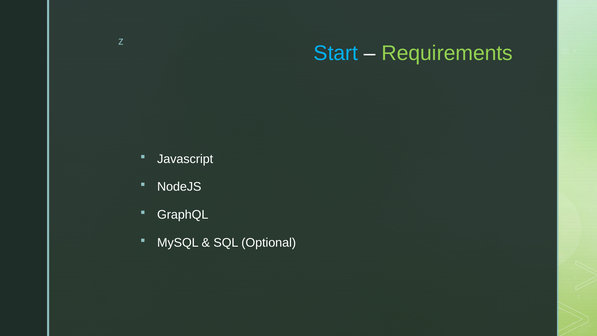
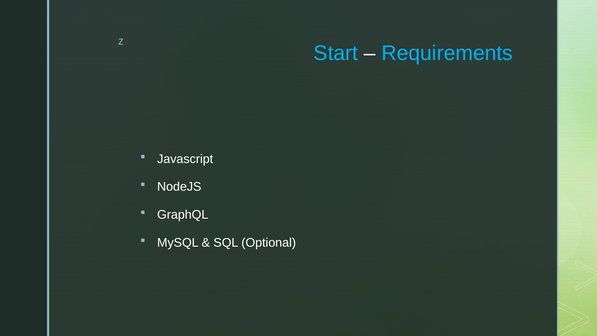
Requirements colour: light green -> light blue
